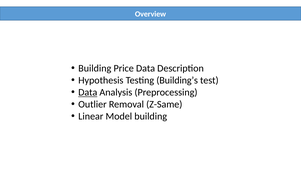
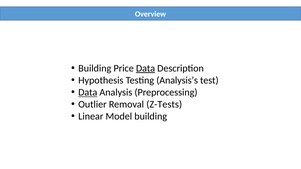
Data at (146, 68) underline: none -> present
Building’s: Building’s -> Analysis’s
Z-Same: Z-Same -> Z-Tests
